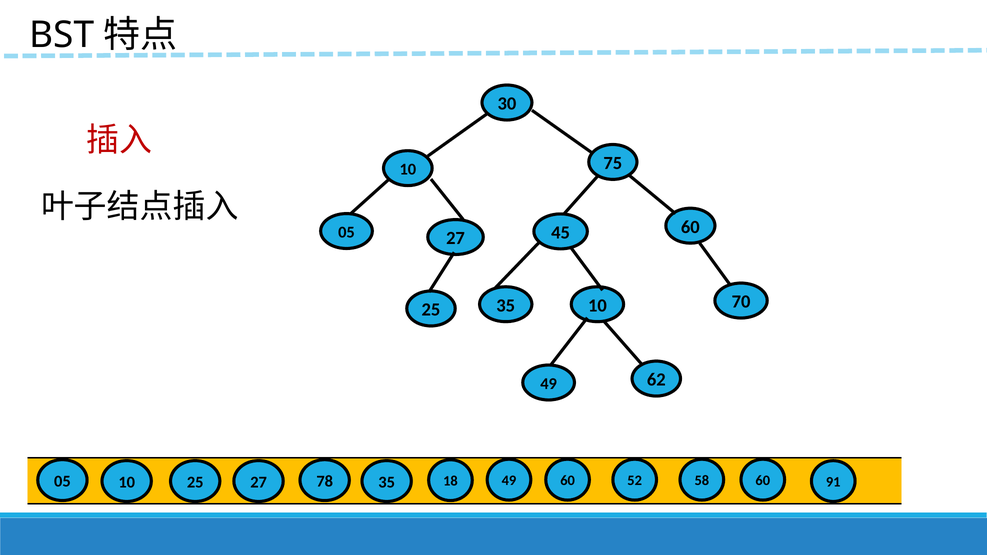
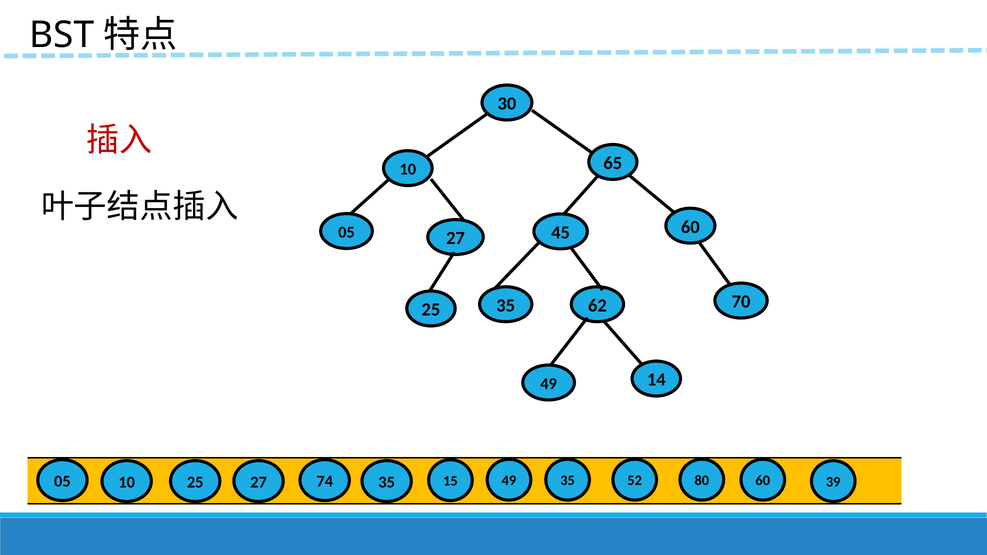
75: 75 -> 65
25 10: 10 -> 62
62: 62 -> 14
91: 91 -> 39
78: 78 -> 74
18: 18 -> 15
49 60: 60 -> 35
58: 58 -> 80
